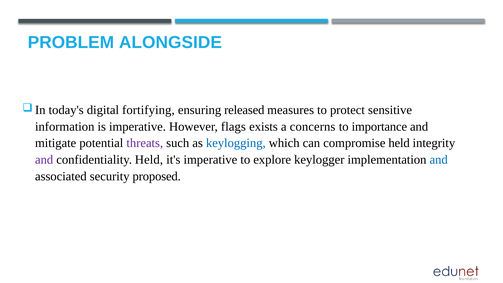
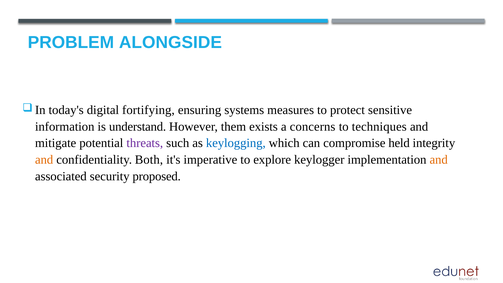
released: released -> systems
is imperative: imperative -> understand
flags: flags -> them
importance: importance -> techniques
and at (44, 160) colour: purple -> orange
confidentiality Held: Held -> Both
and at (439, 160) colour: blue -> orange
